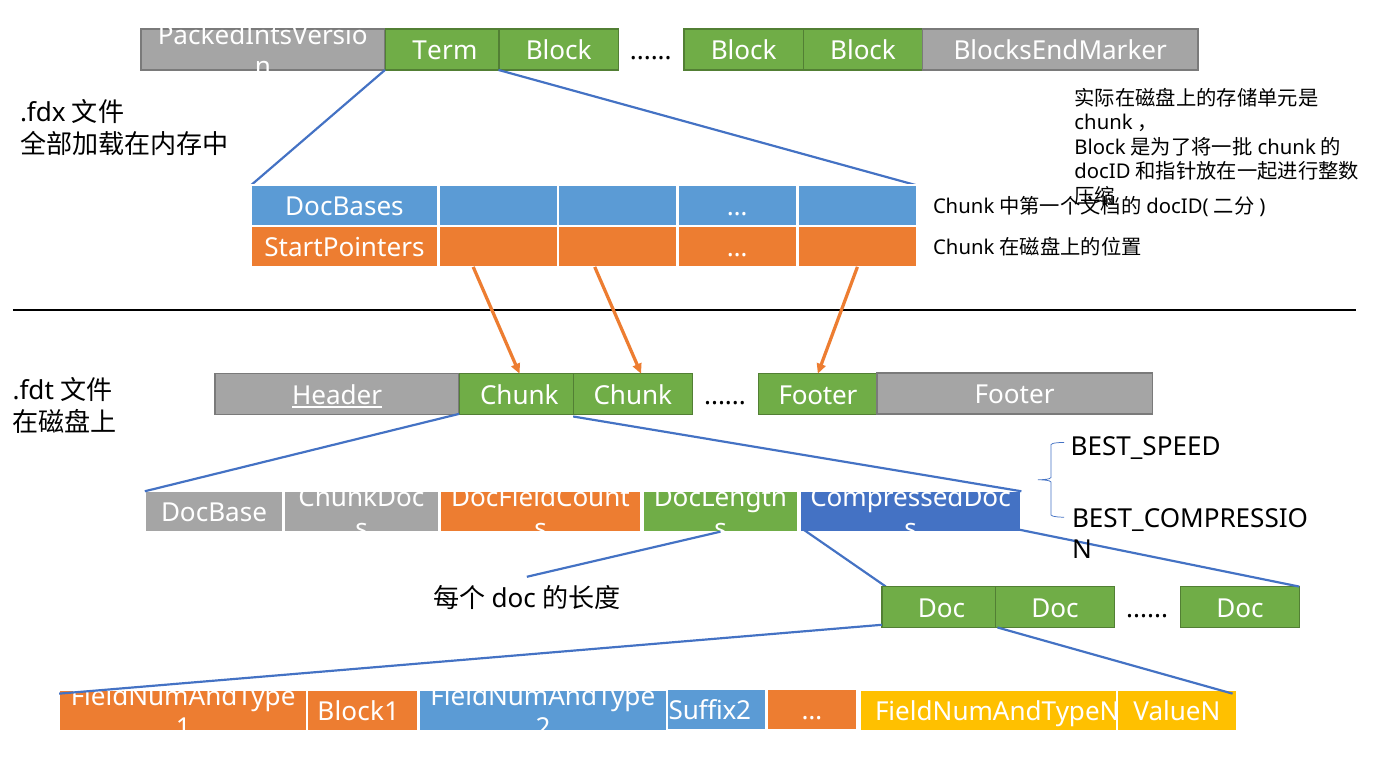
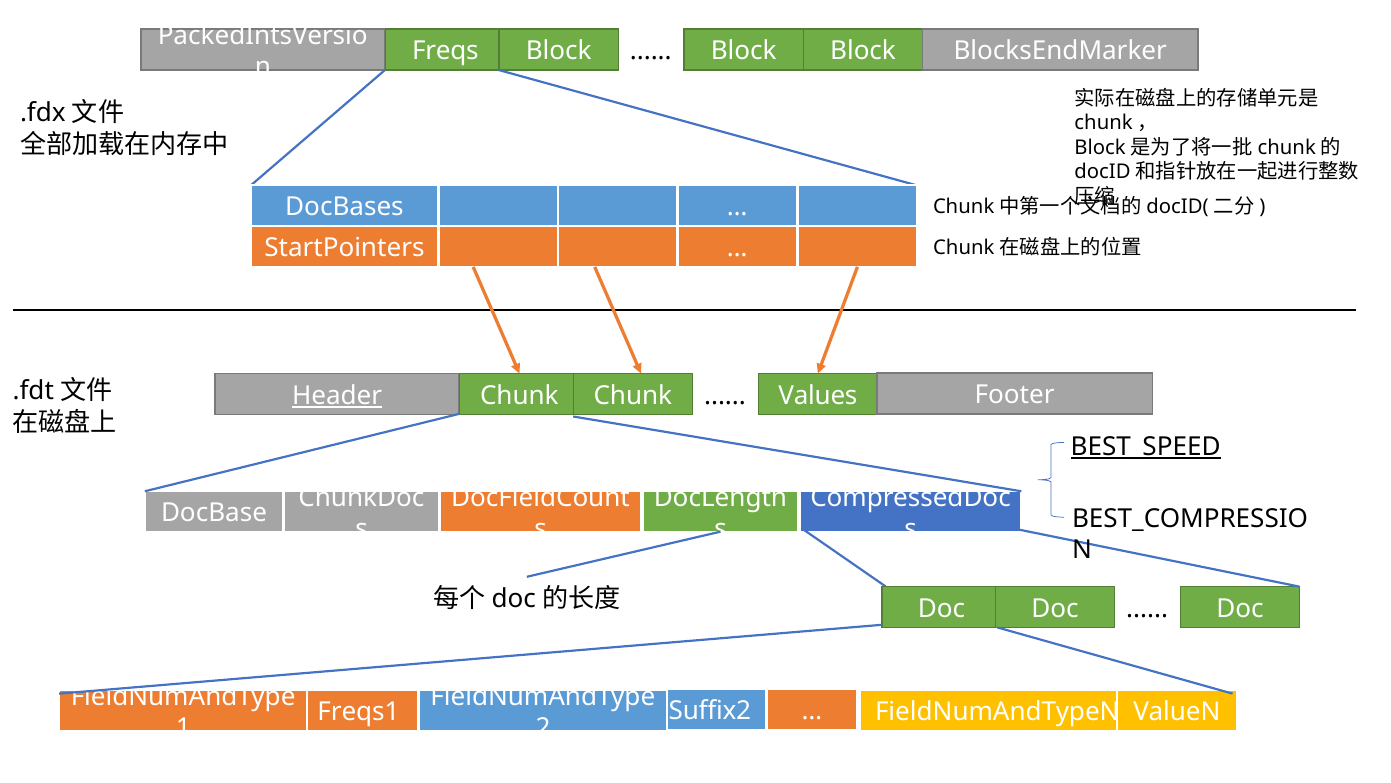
Term: Term -> Freqs
Footer at (818, 395): Footer -> Values
BEST_SPEED underline: none -> present
Block1: Block1 -> Freqs1
